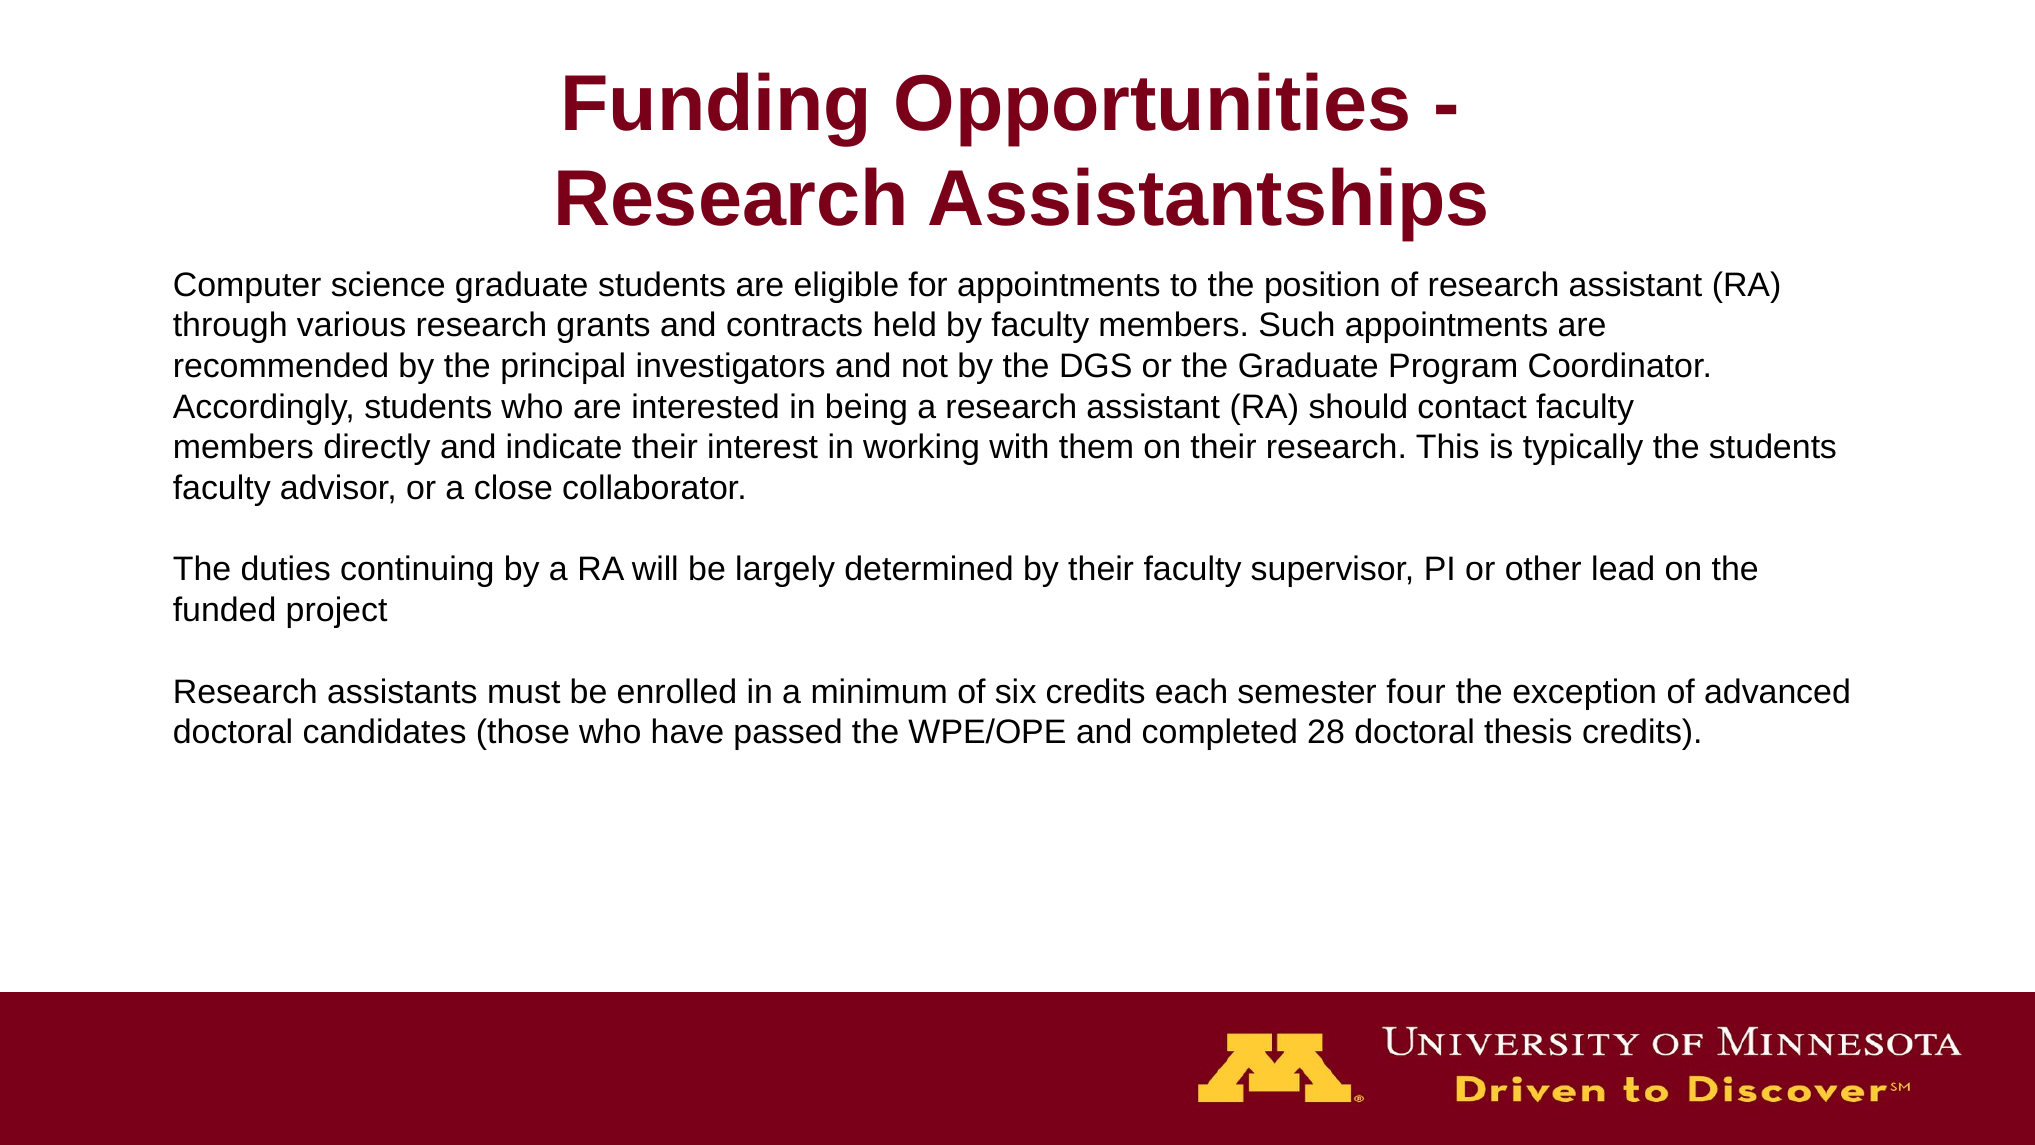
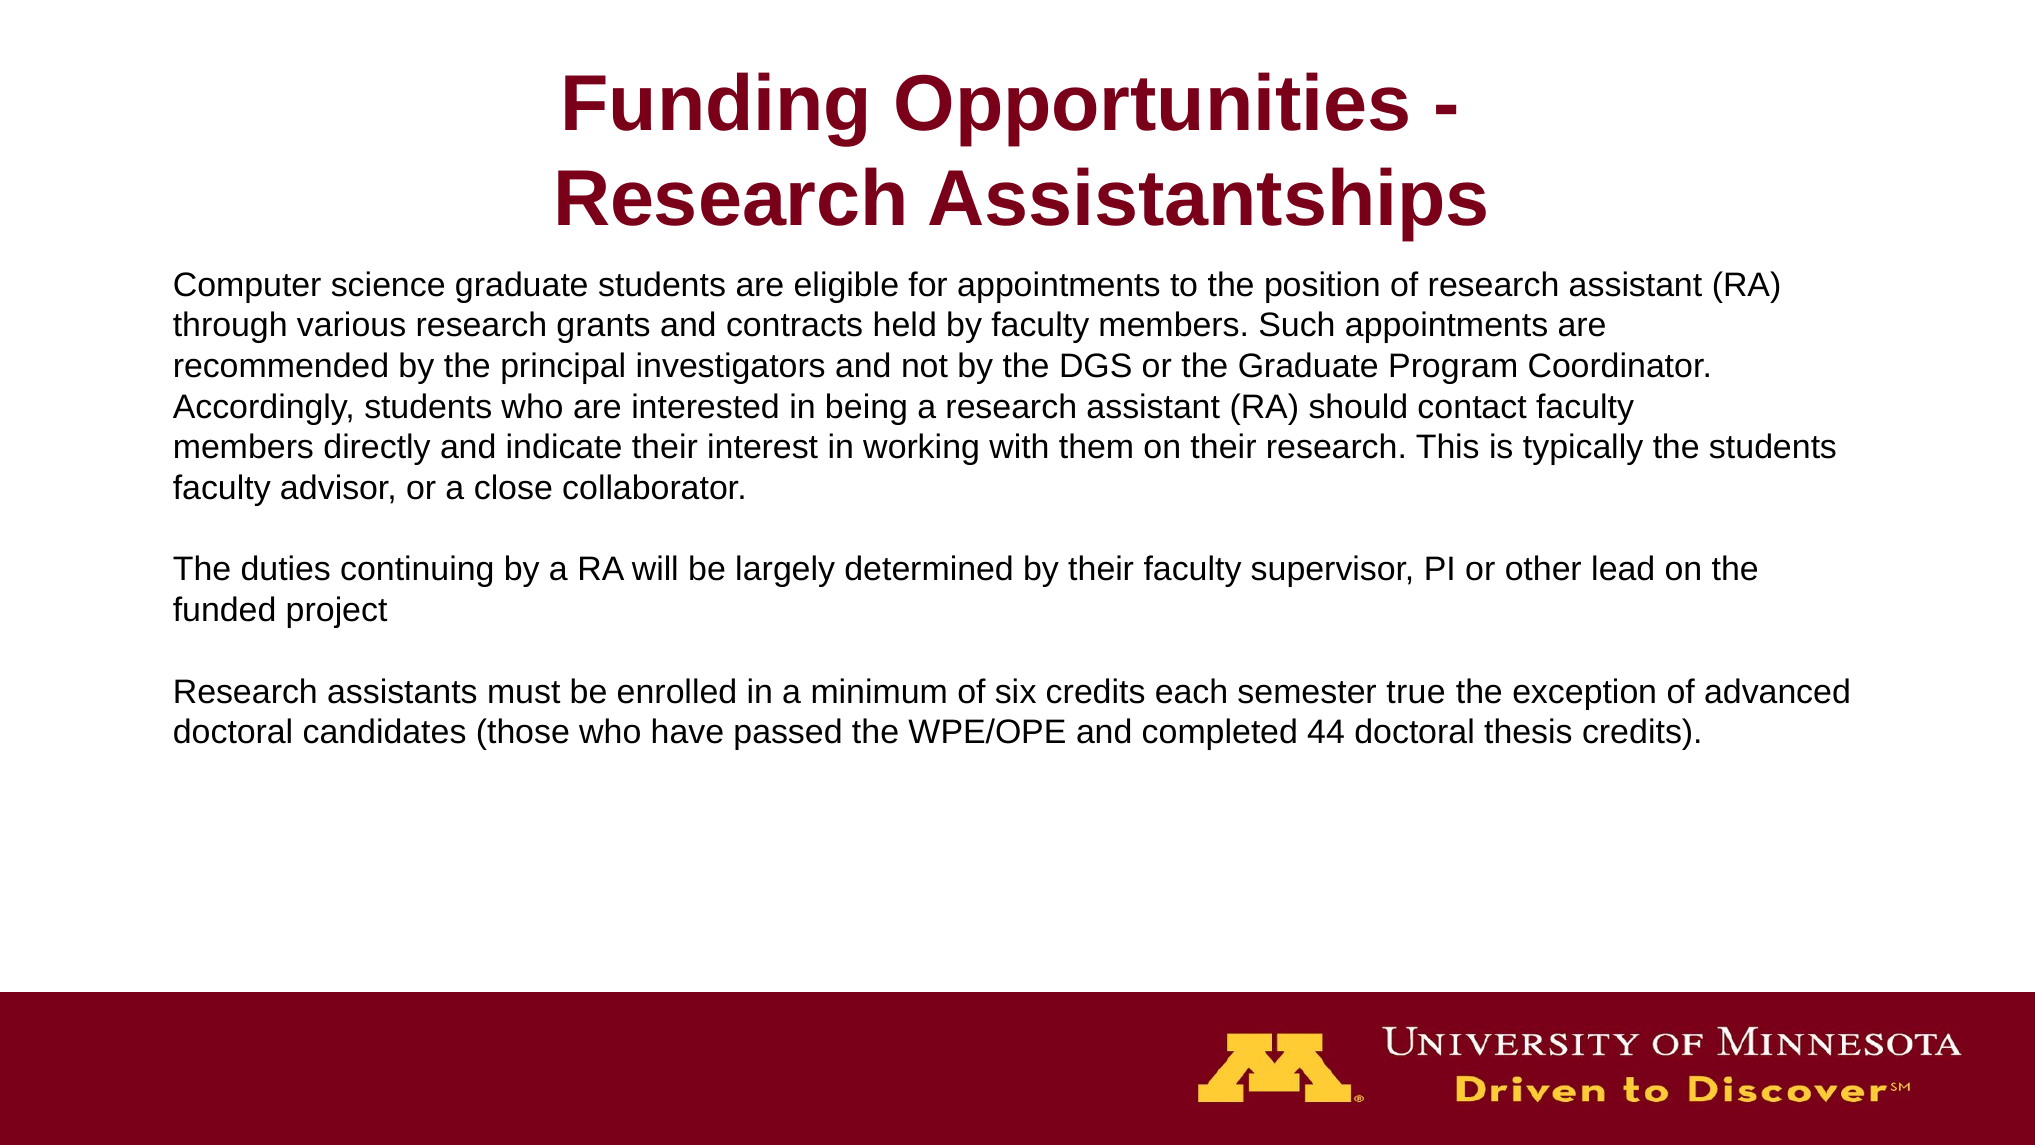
four: four -> true
28: 28 -> 44
